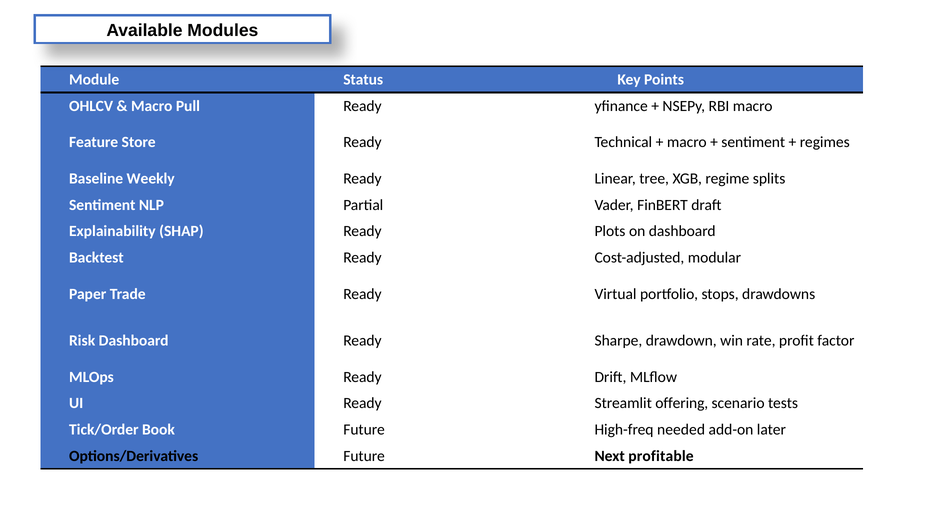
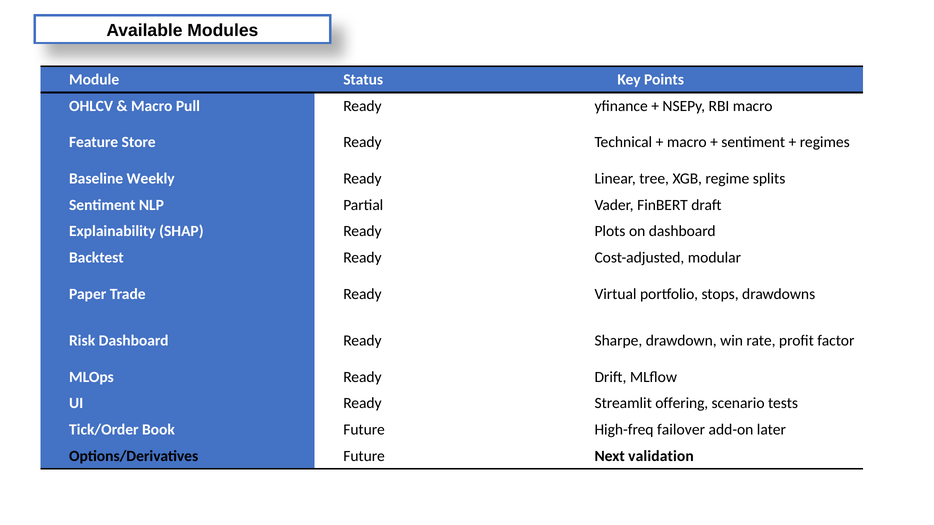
needed: needed -> failover
profitable: profitable -> validation
